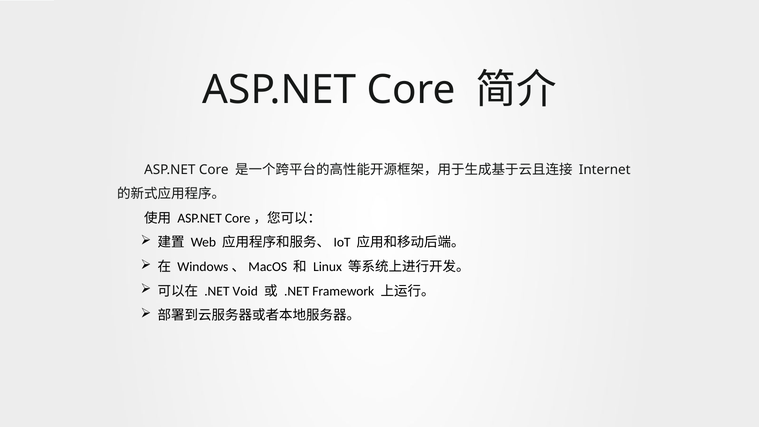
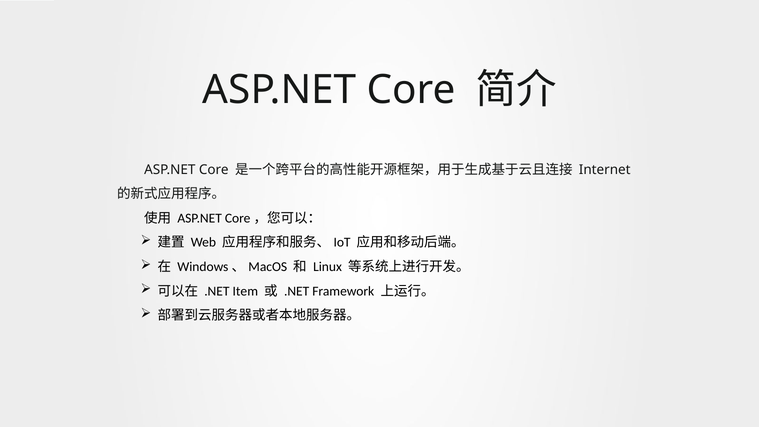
Void: Void -> Item
